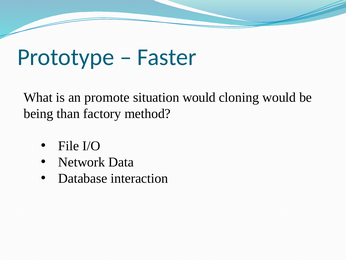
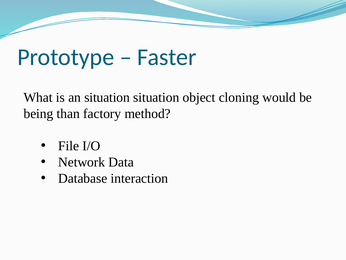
an promote: promote -> situation
situation would: would -> object
